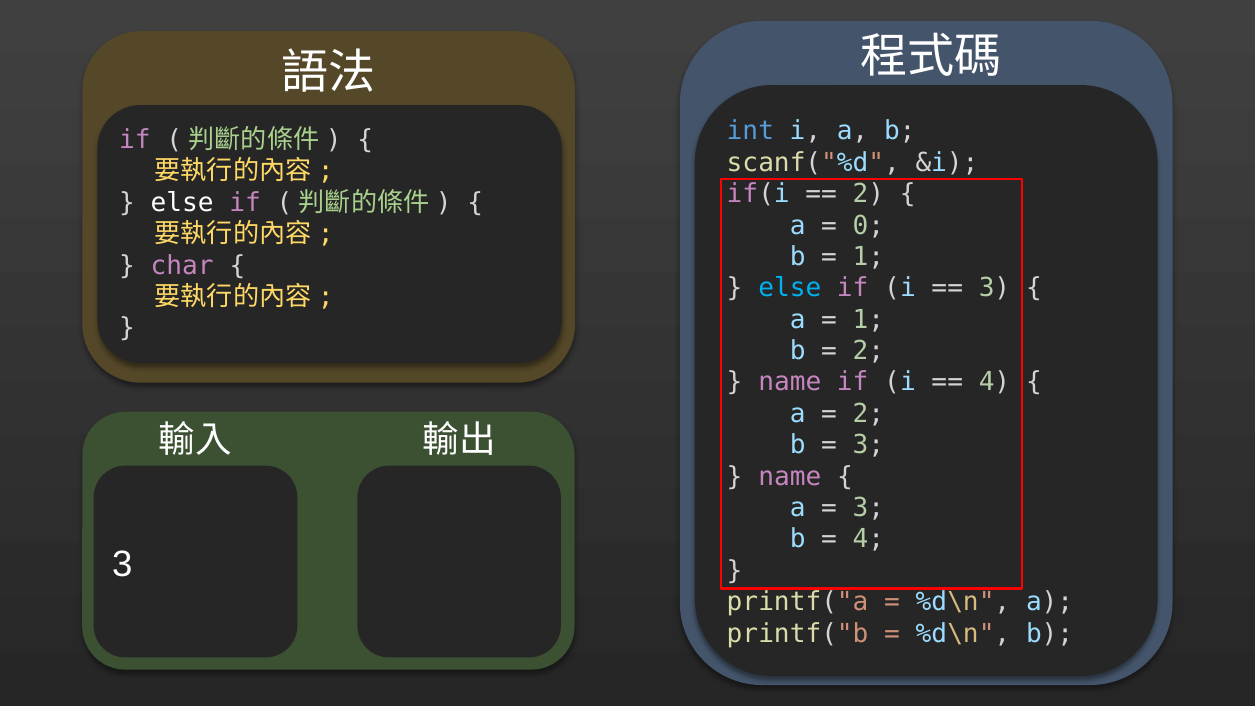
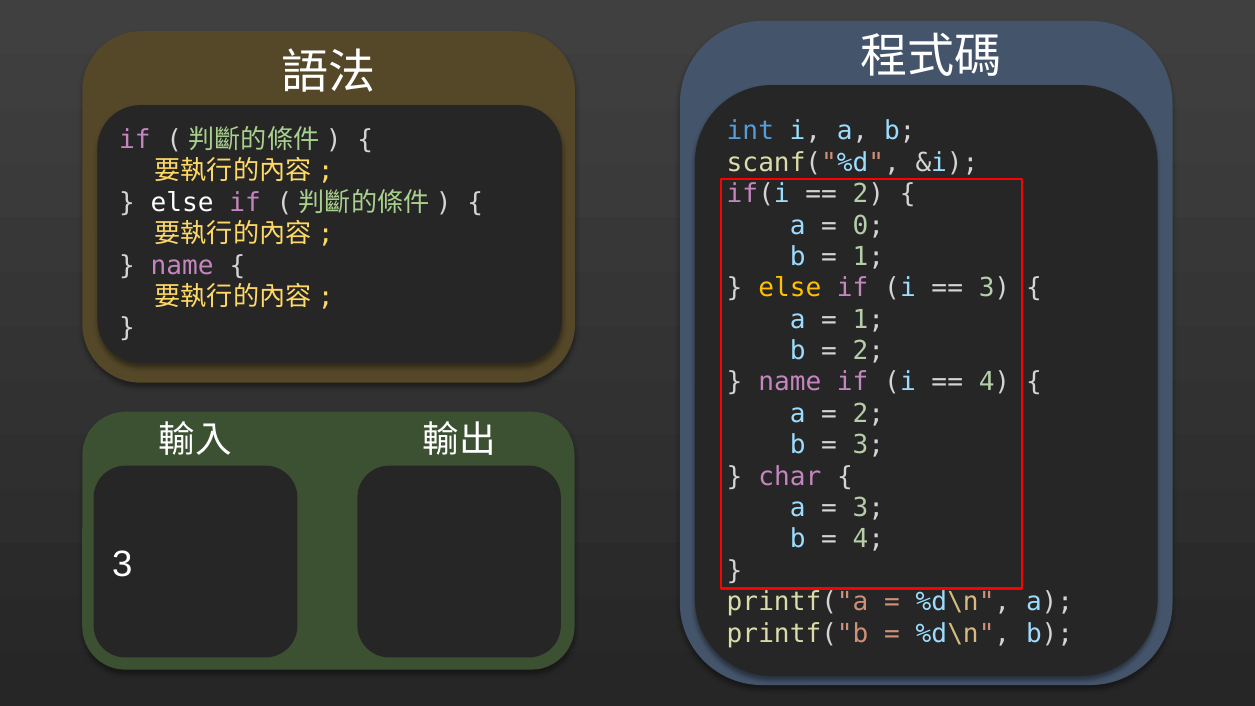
char at (182, 265): char -> name
else at (790, 288) colour: light blue -> yellow
name at (790, 476): name -> char
